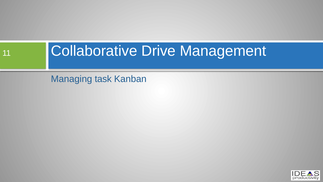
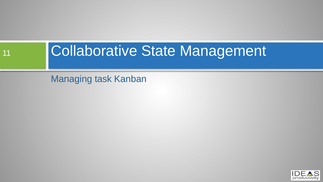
Drive: Drive -> State
